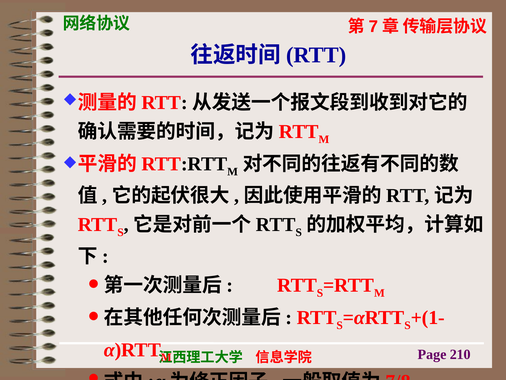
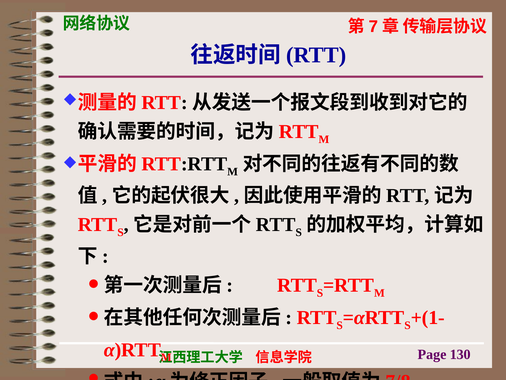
210: 210 -> 130
